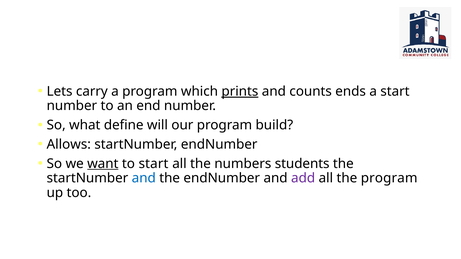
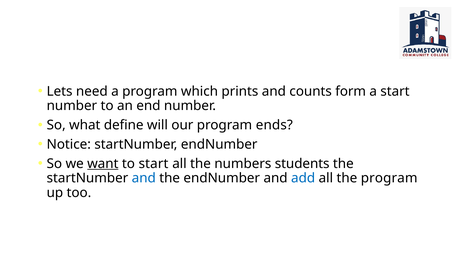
carry: carry -> need
prints underline: present -> none
ends: ends -> form
build: build -> ends
Allows: Allows -> Notice
add colour: purple -> blue
